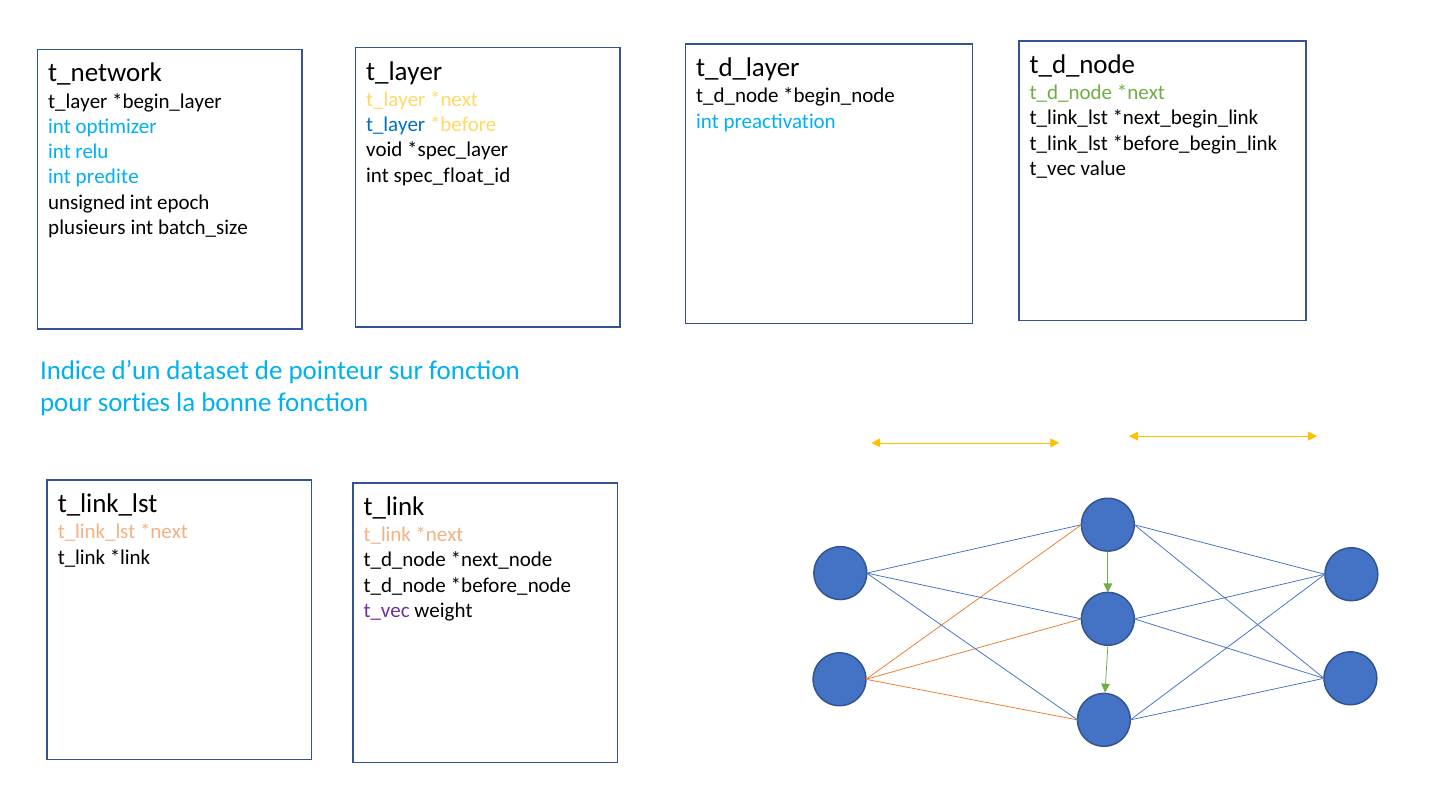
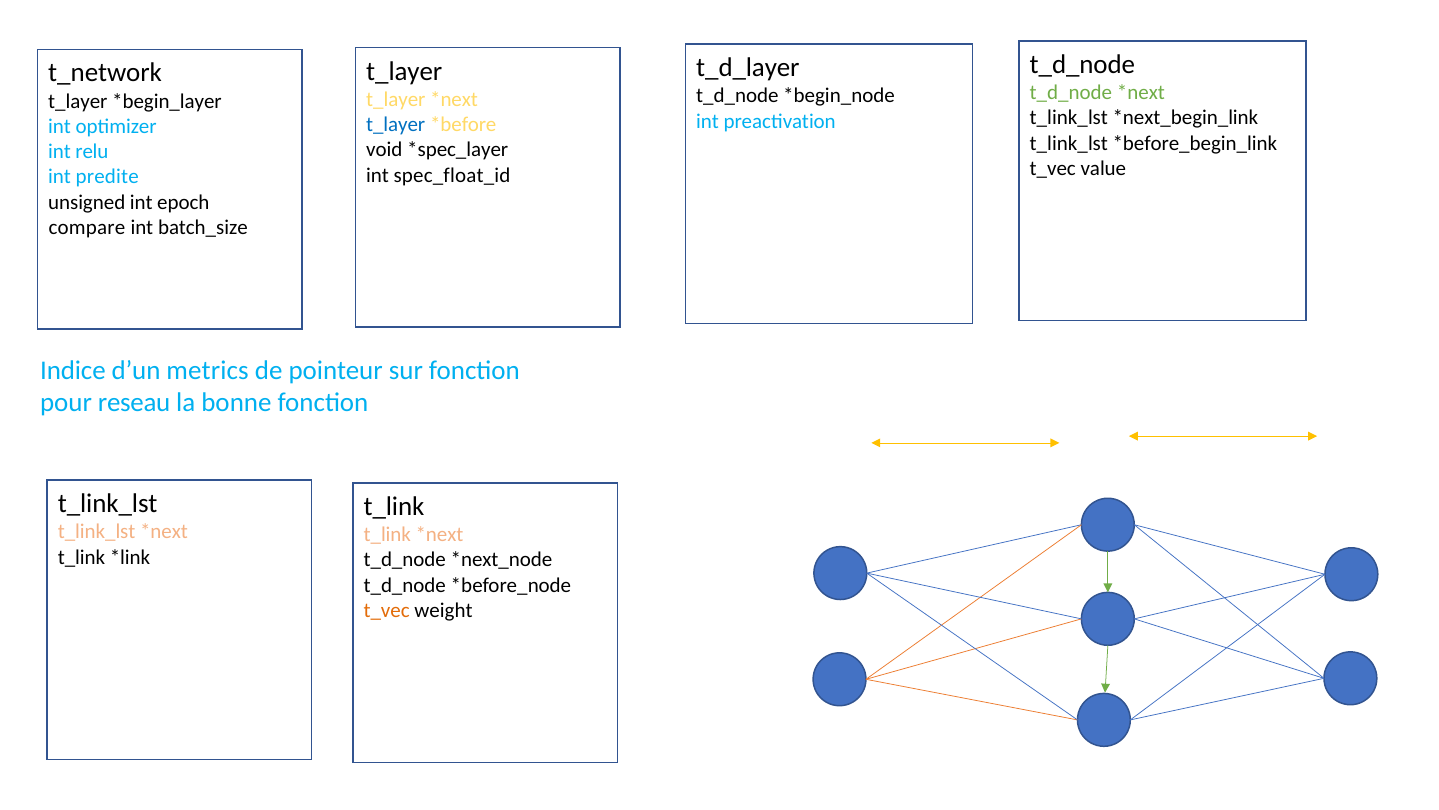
plusieurs: plusieurs -> compare
dataset: dataset -> metrics
sorties: sorties -> reseau
t_vec at (387, 610) colour: purple -> orange
